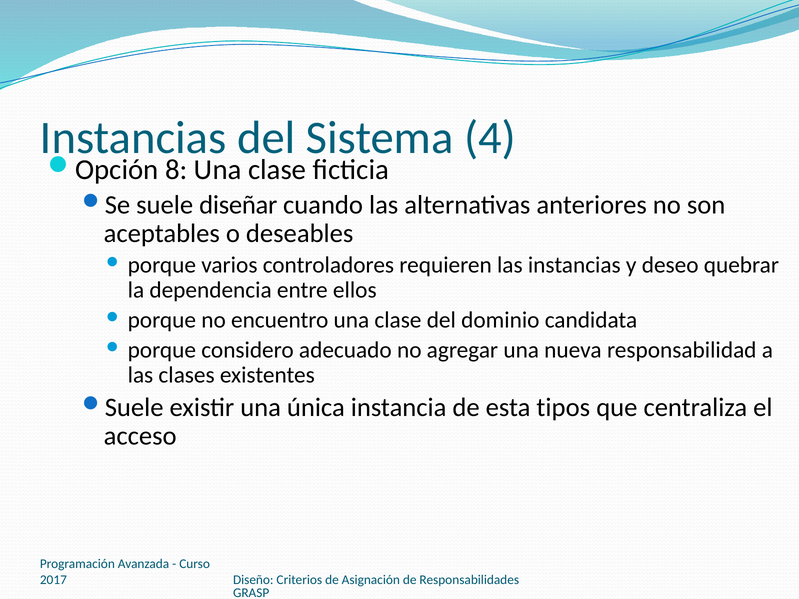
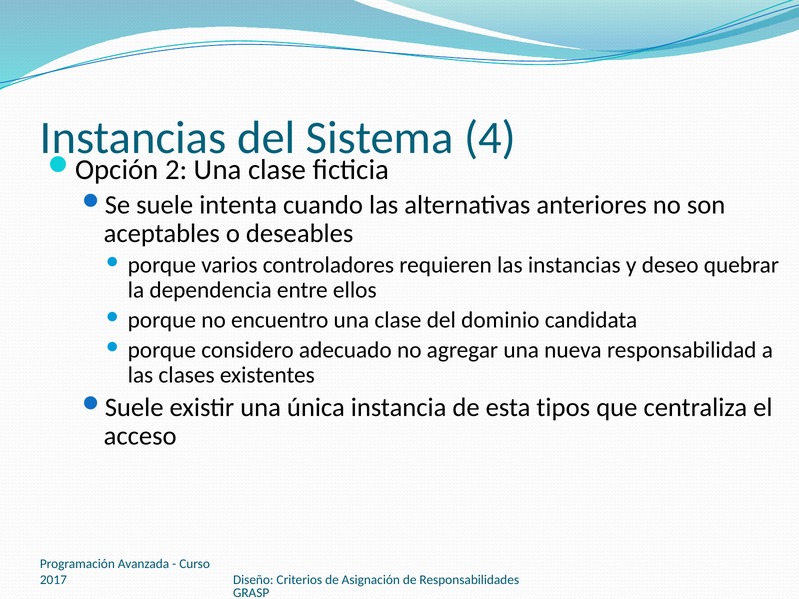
8: 8 -> 2
diseñar: diseñar -> intenta
